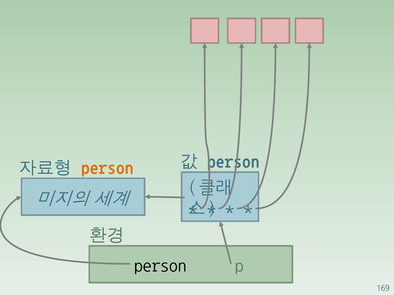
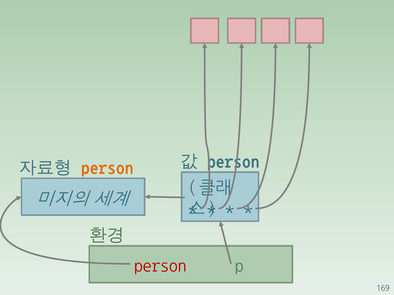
person at (160, 266) colour: black -> red
